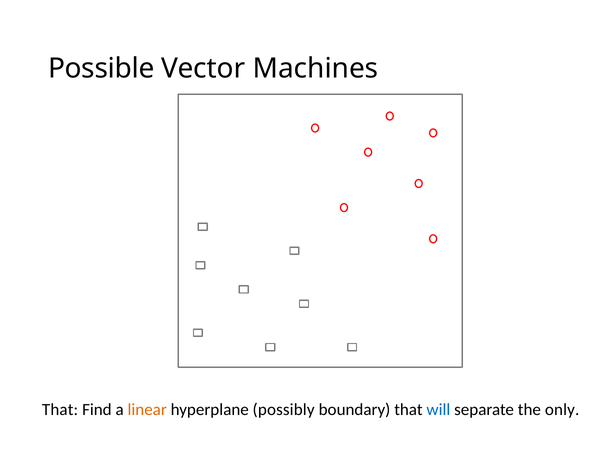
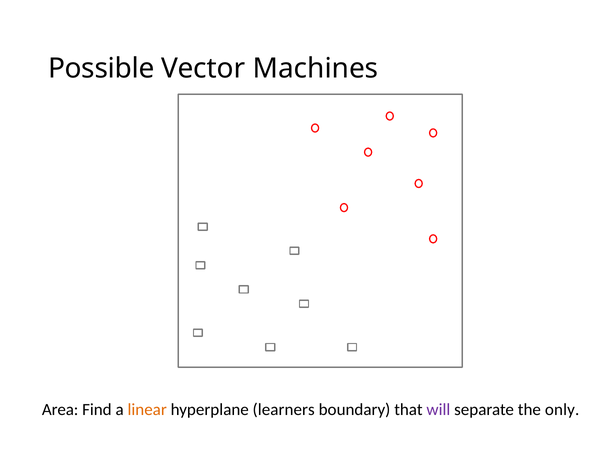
That at (60, 410): That -> Area
possibly: possibly -> learners
will colour: blue -> purple
